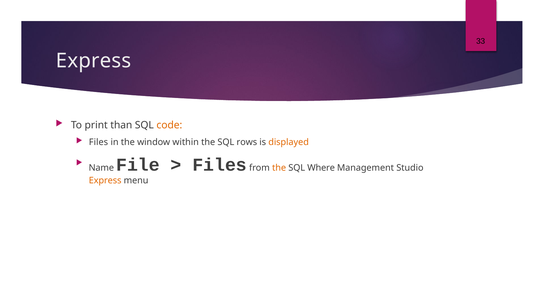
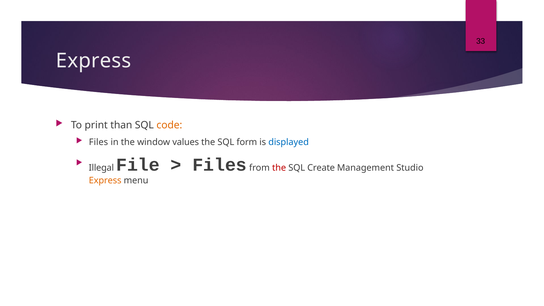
within: within -> values
rows: rows -> form
displayed colour: orange -> blue
Name: Name -> Illegal
the at (279, 168) colour: orange -> red
Where: Where -> Create
